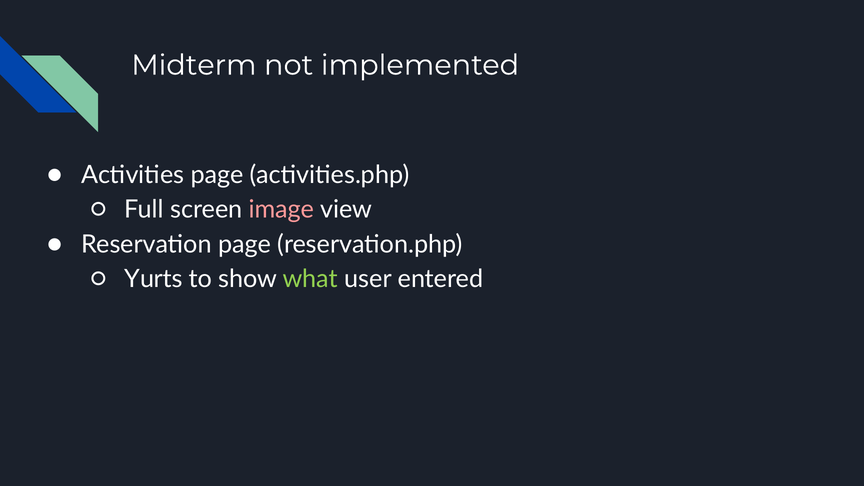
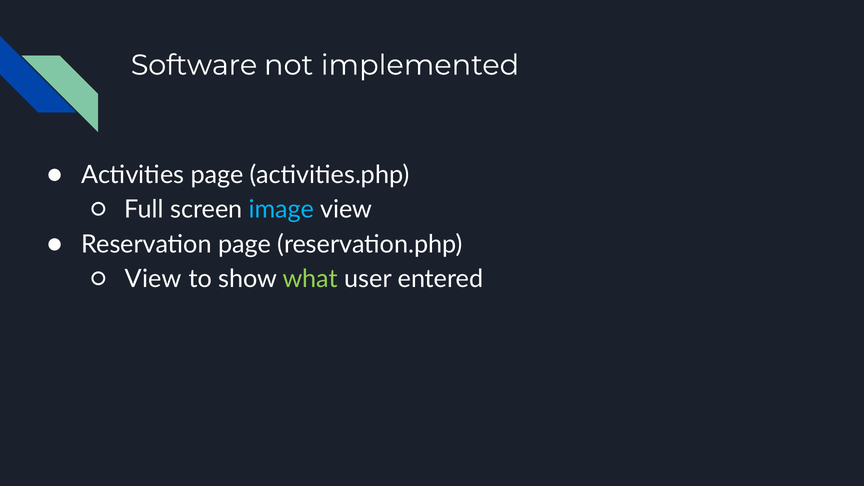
Midterm: Midterm -> Software
image colour: pink -> light blue
Yurts at (154, 279): Yurts -> View
